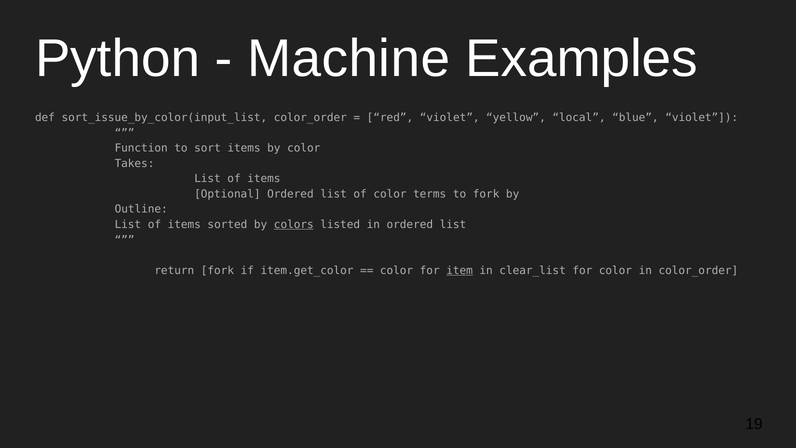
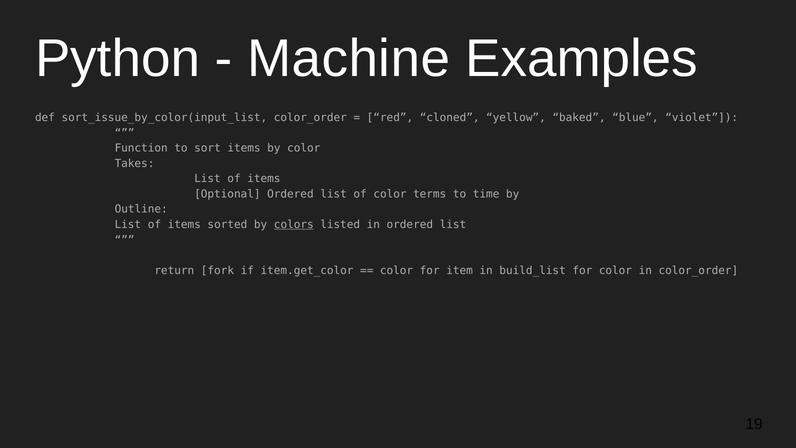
red violet: violet -> cloned
local: local -> baked
to fork: fork -> time
item underline: present -> none
clear_list: clear_list -> build_list
